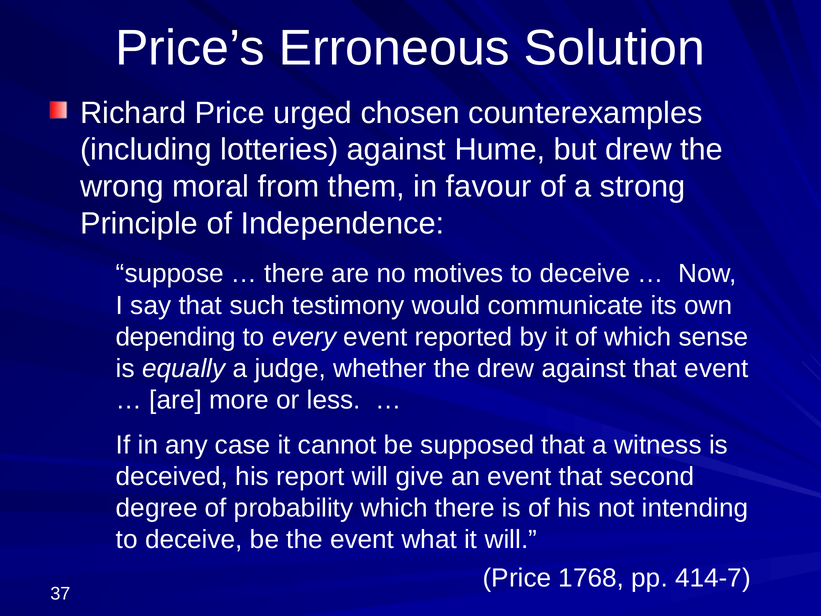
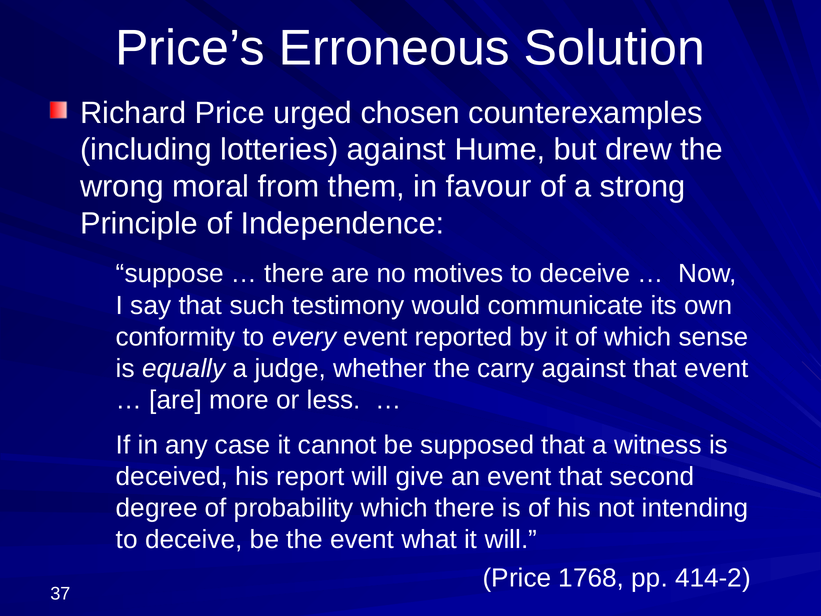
depending: depending -> conformity
the drew: drew -> carry
414-7: 414-7 -> 414-2
